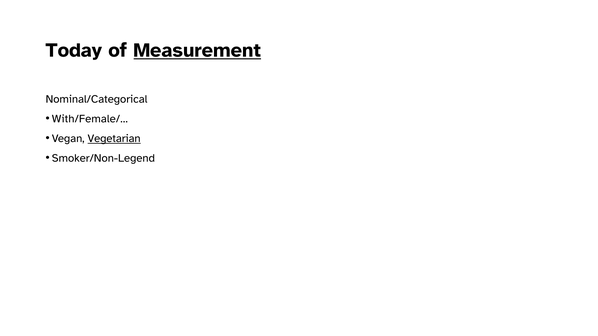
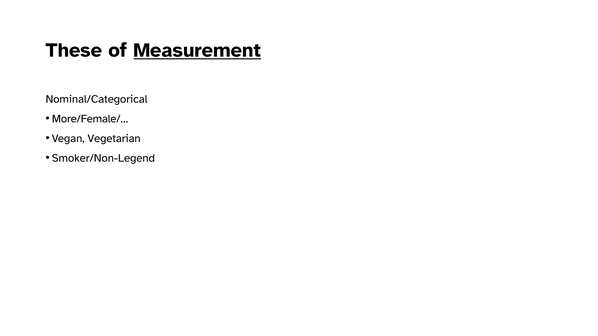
Today: Today -> These
With/Female/…: With/Female/… -> More/Female/…
Vegetarian underline: present -> none
